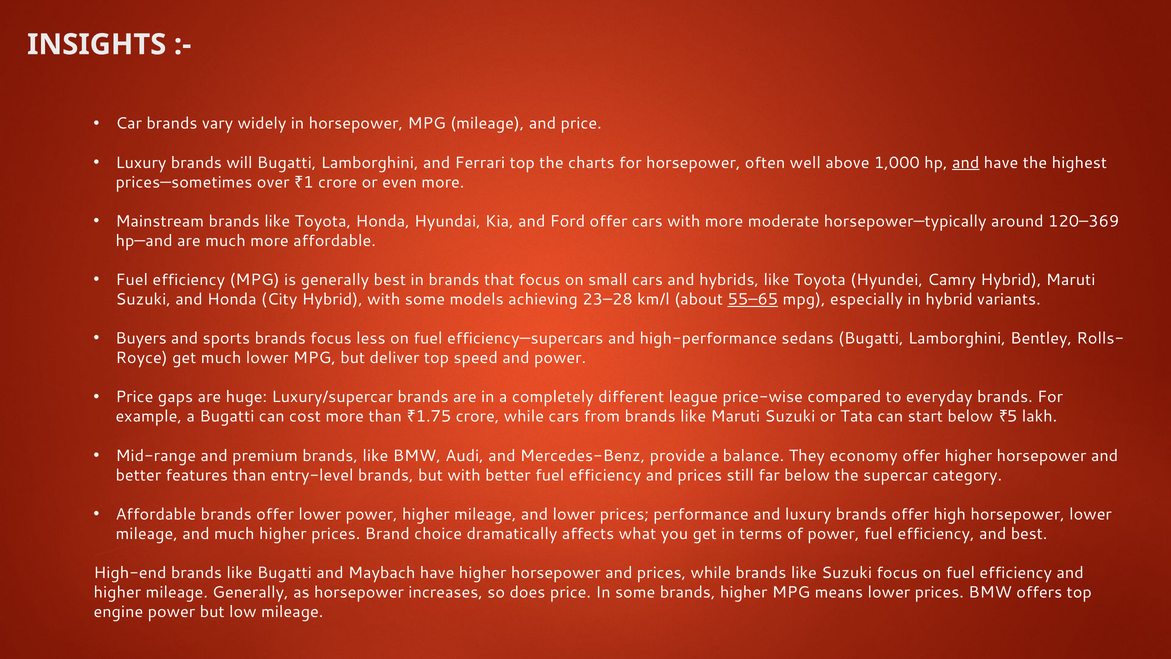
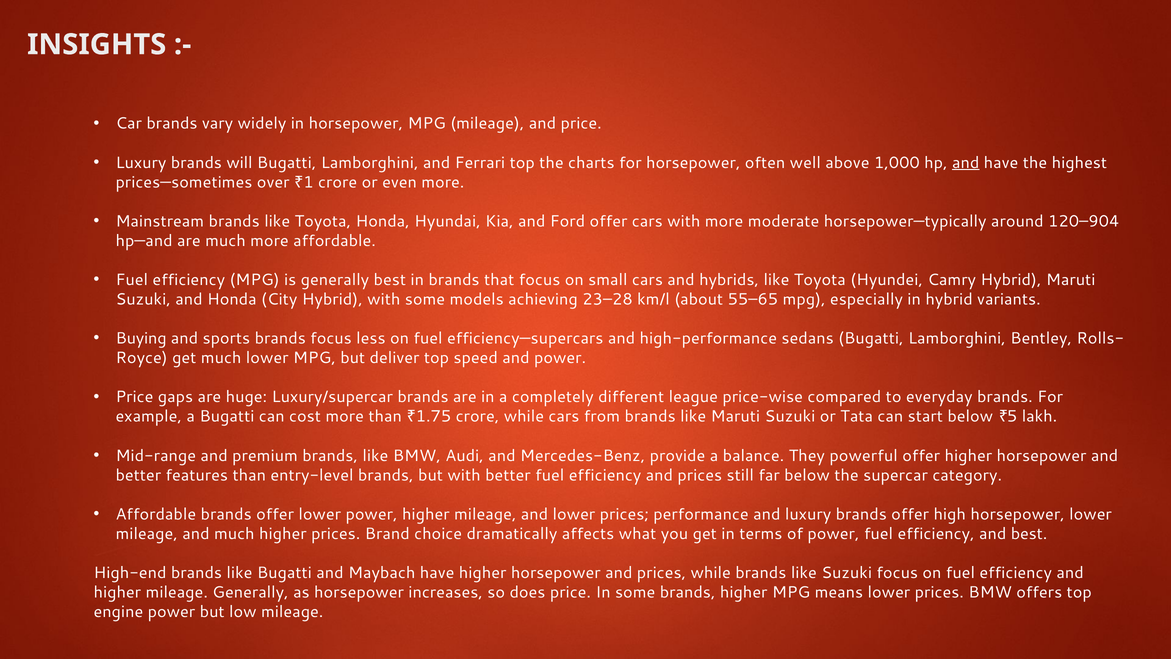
120–369: 120–369 -> 120–904
55–65 underline: present -> none
Buyers: Buyers -> Buying
economy: economy -> powerful
